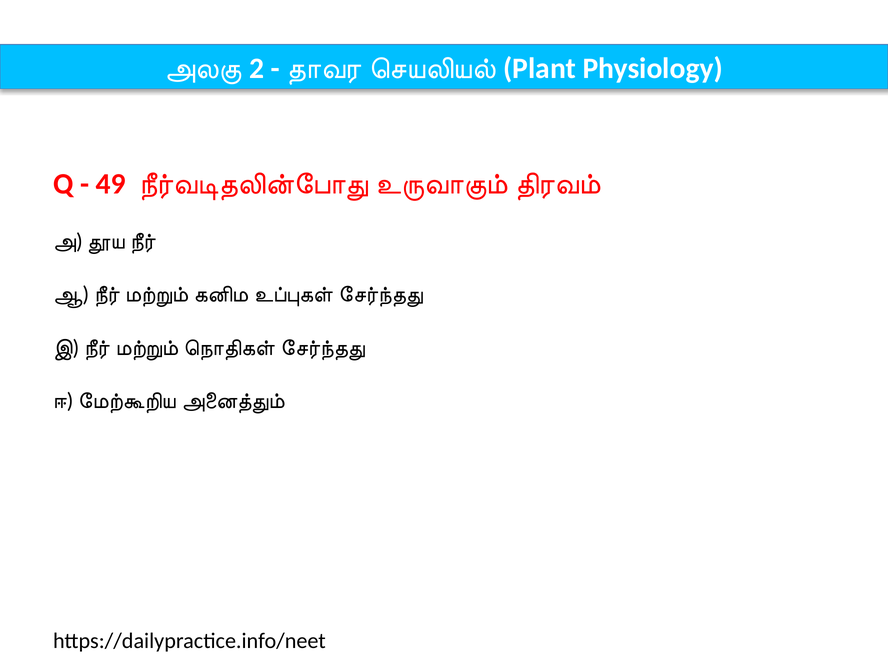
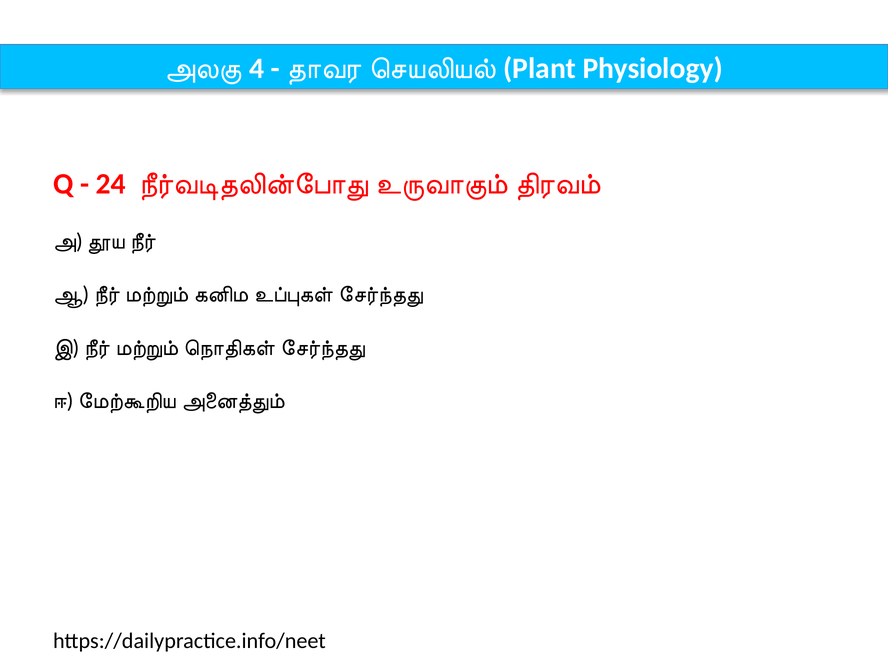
2: 2 -> 4
49: 49 -> 24
